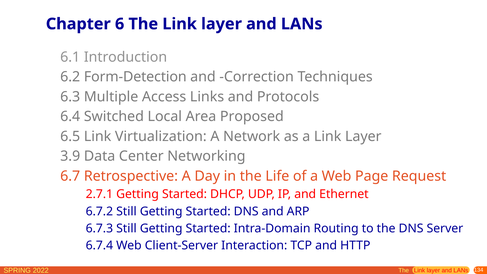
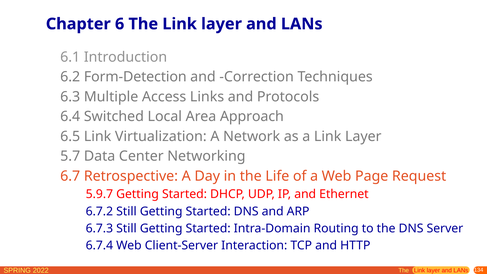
Proposed: Proposed -> Approach
3.9: 3.9 -> 5.7
2.7.1: 2.7.1 -> 5.9.7
